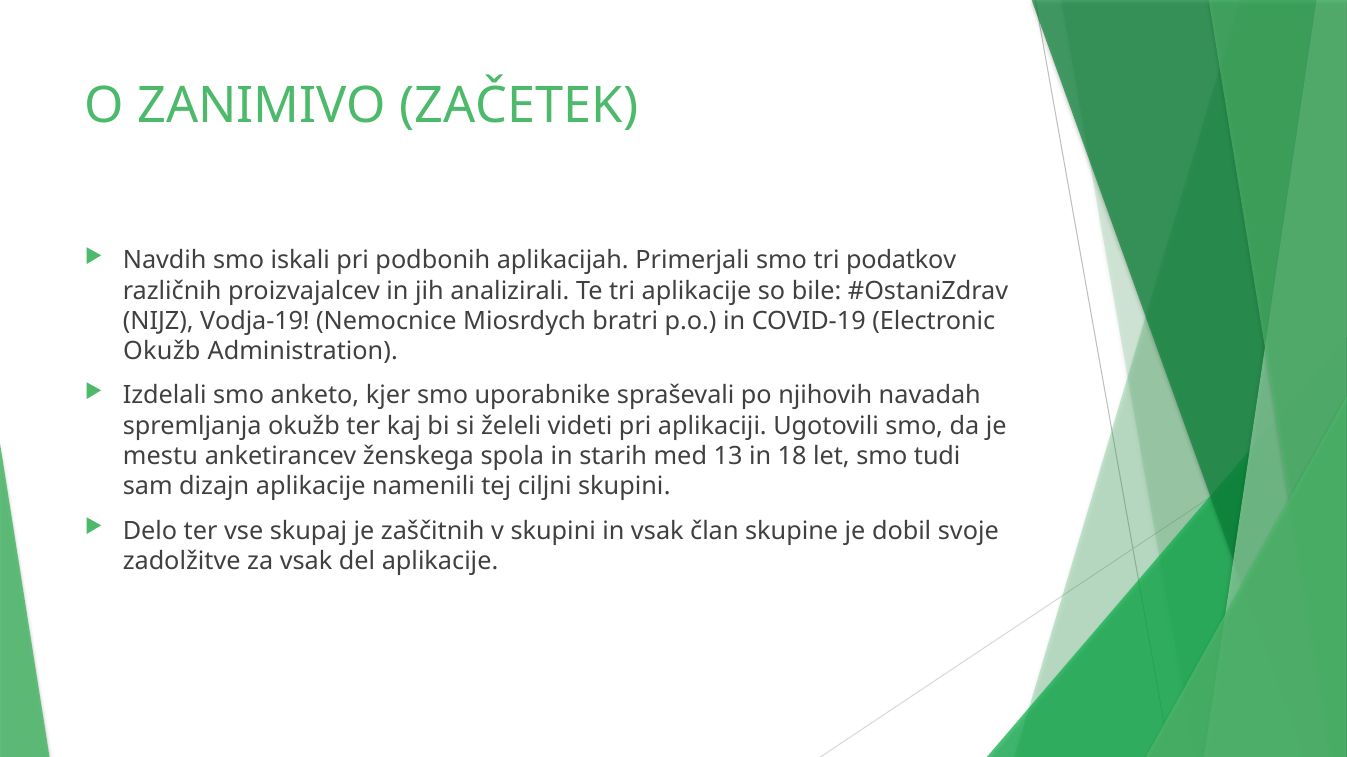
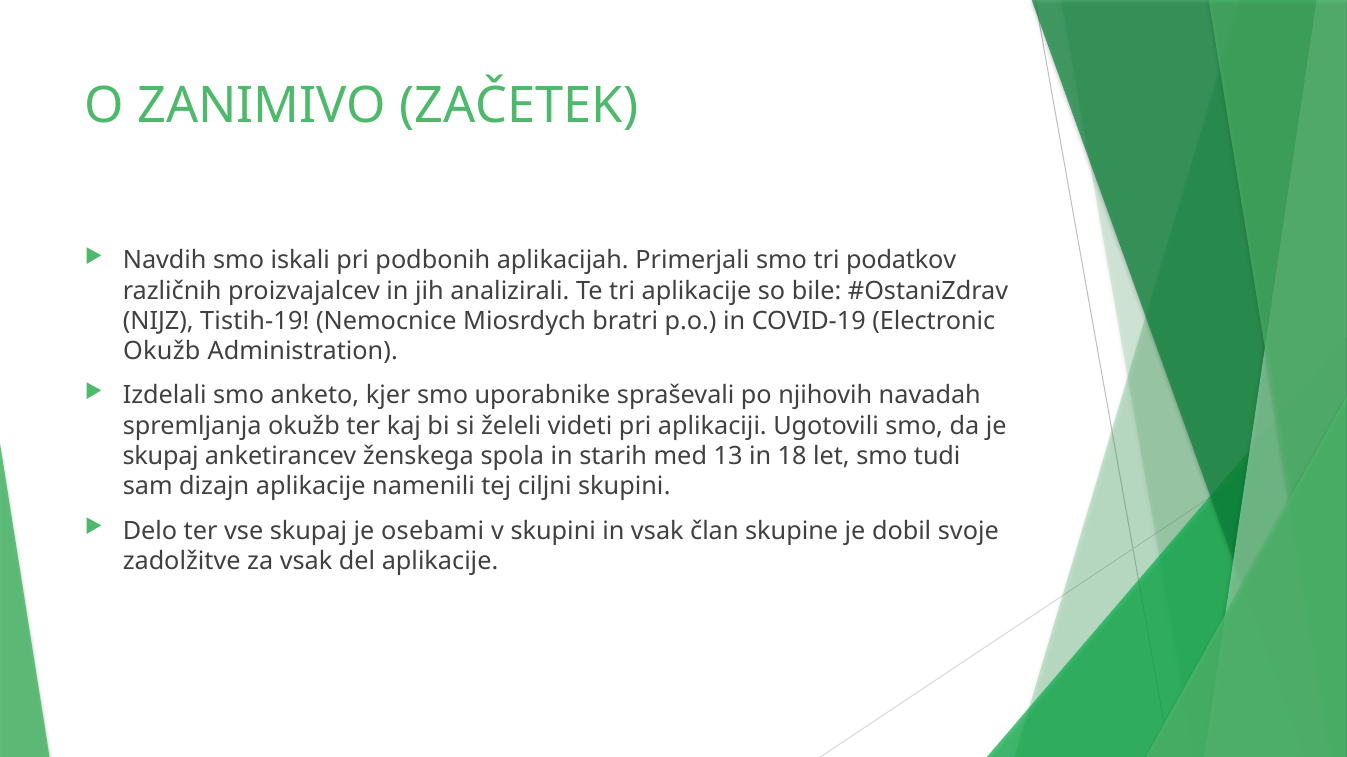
Vodja-19: Vodja-19 -> Tistih-19
mestu at (160, 457): mestu -> skupaj
zaščitnih: zaščitnih -> osebami
